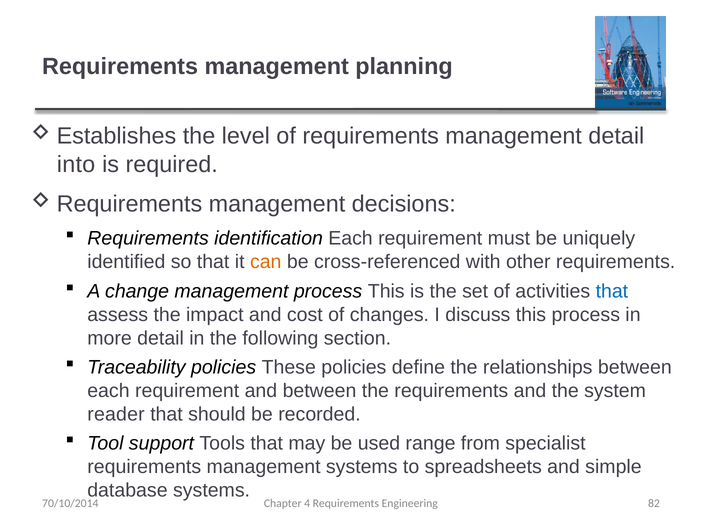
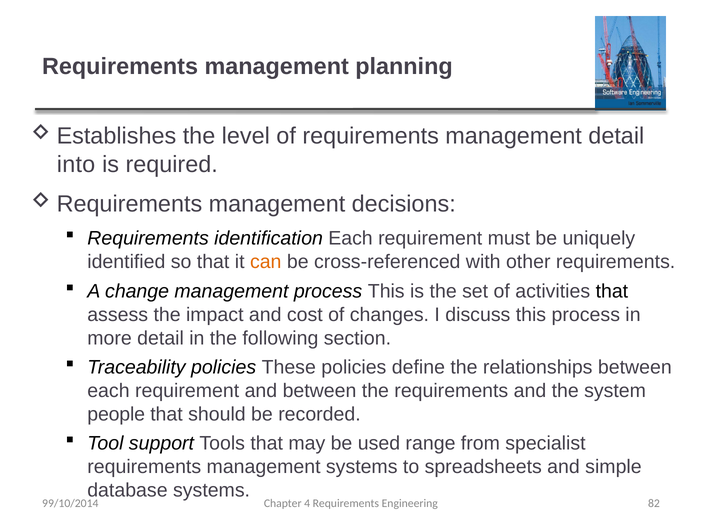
that at (612, 291) colour: blue -> black
reader: reader -> people
70/10/2014: 70/10/2014 -> 99/10/2014
